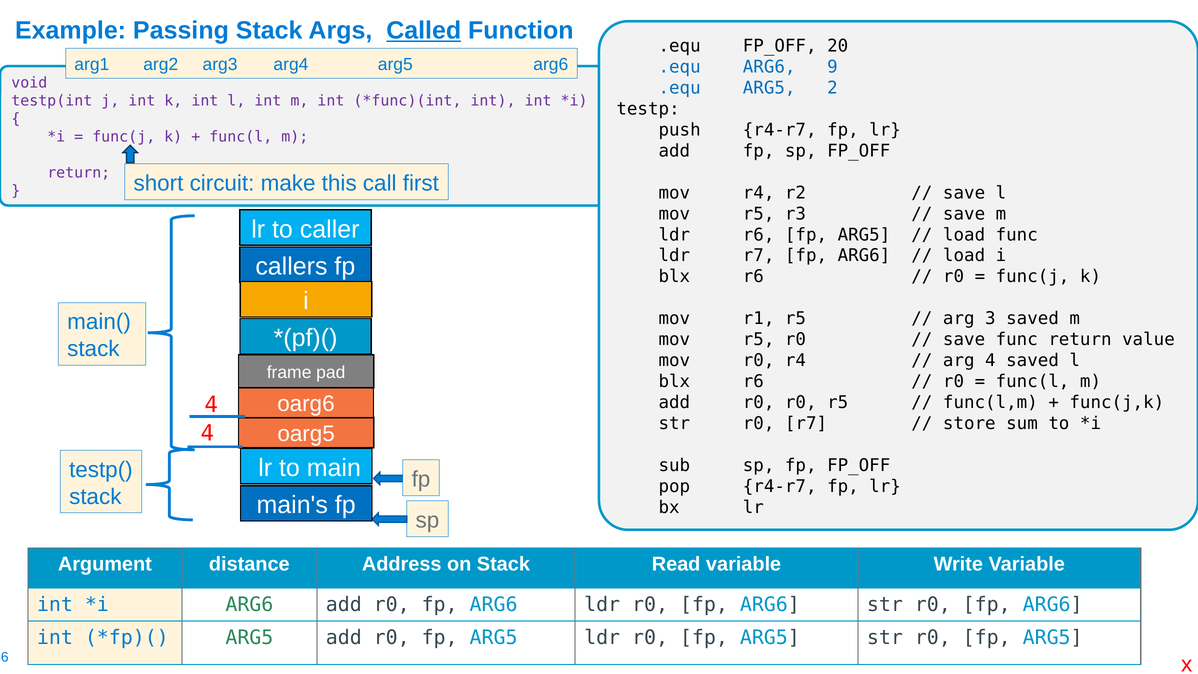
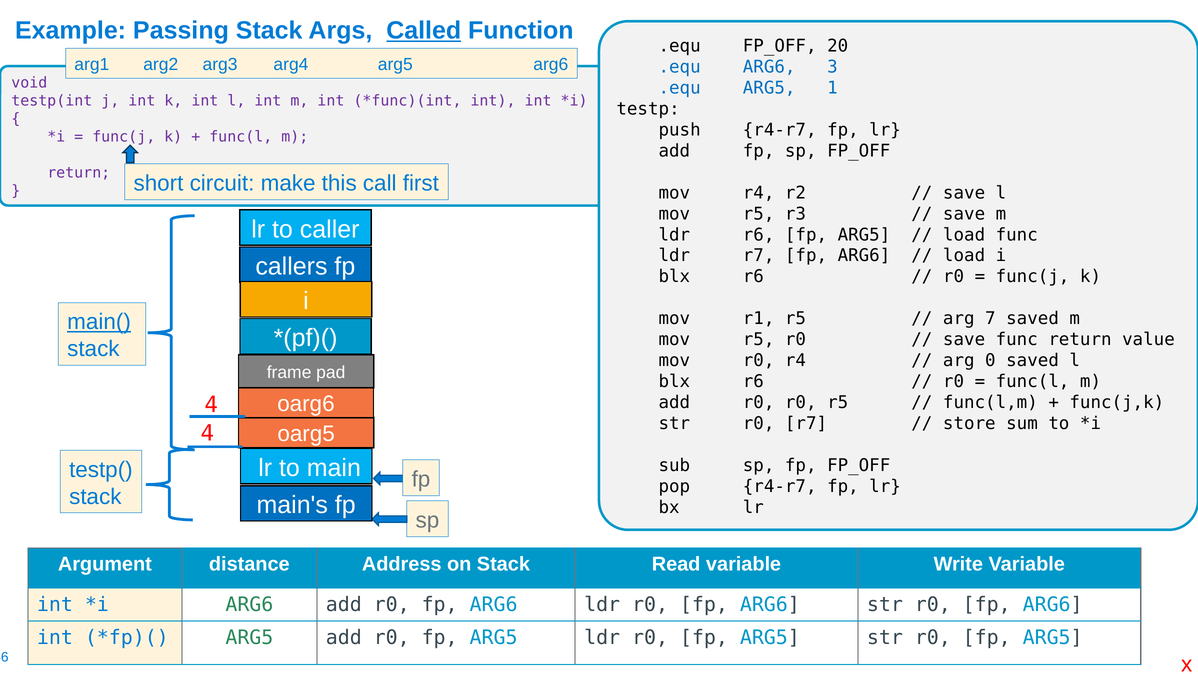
9: 9 -> 3
2: 2 -> 1
3: 3 -> 7
main( underline: none -> present
arg 4: 4 -> 0
